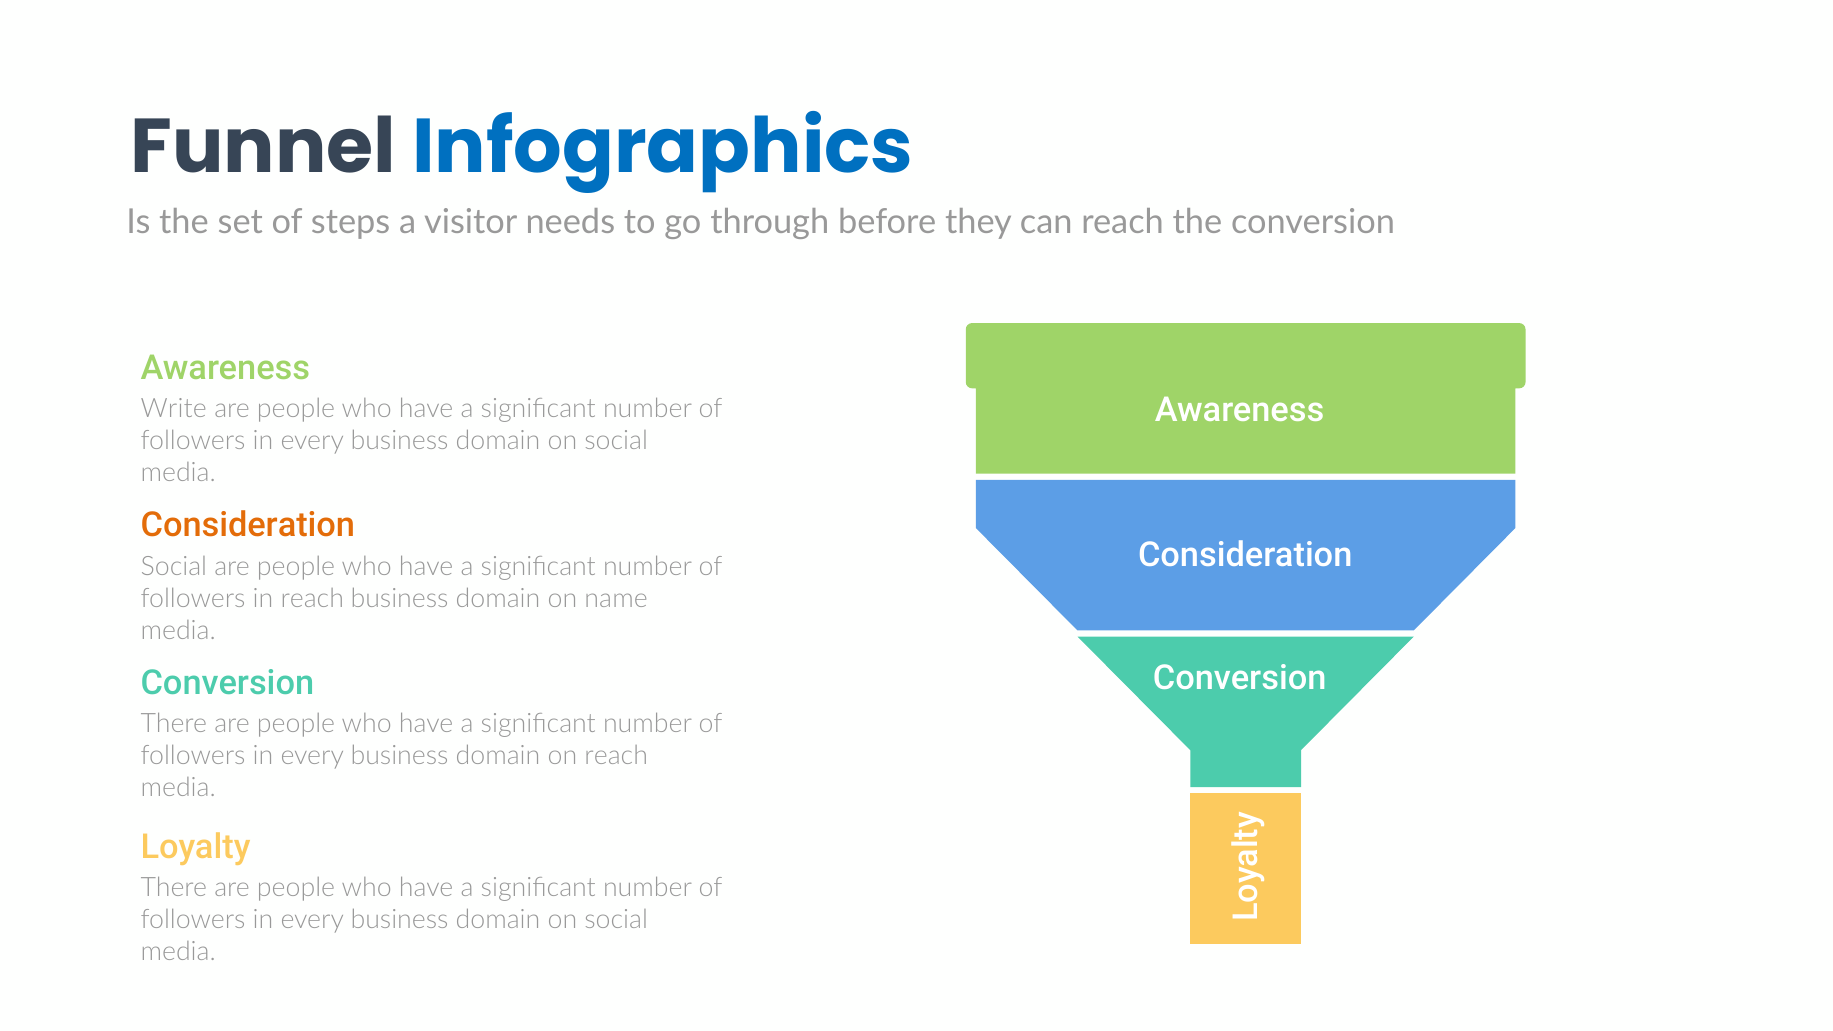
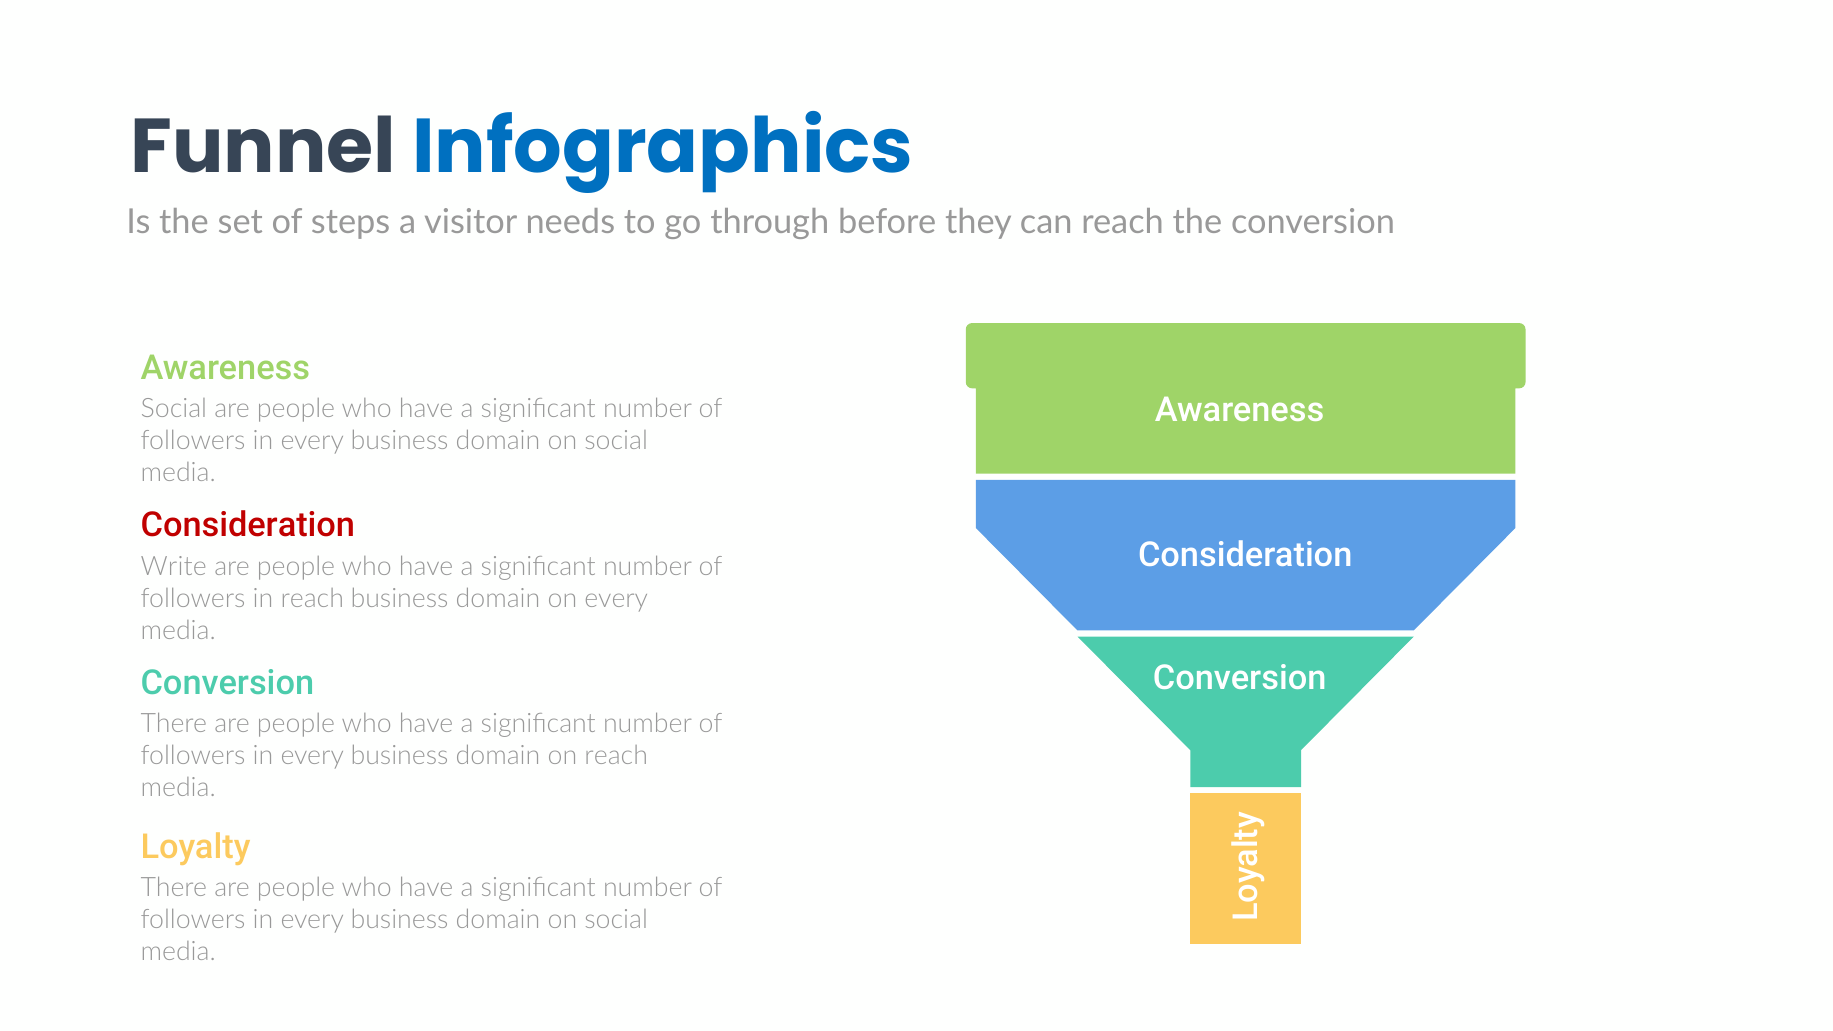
Write at (174, 409): Write -> Social
Consideration at (248, 526) colour: orange -> red
Social at (174, 566): Social -> Write
on name: name -> every
